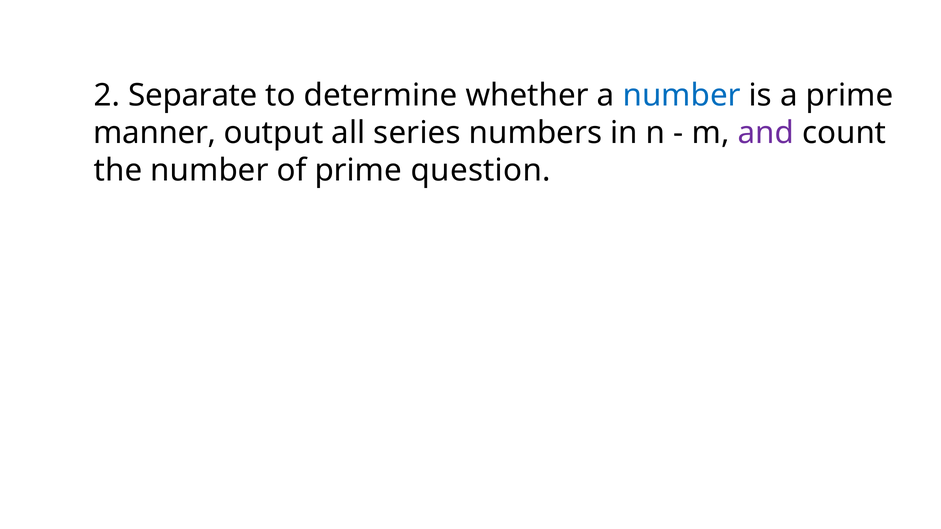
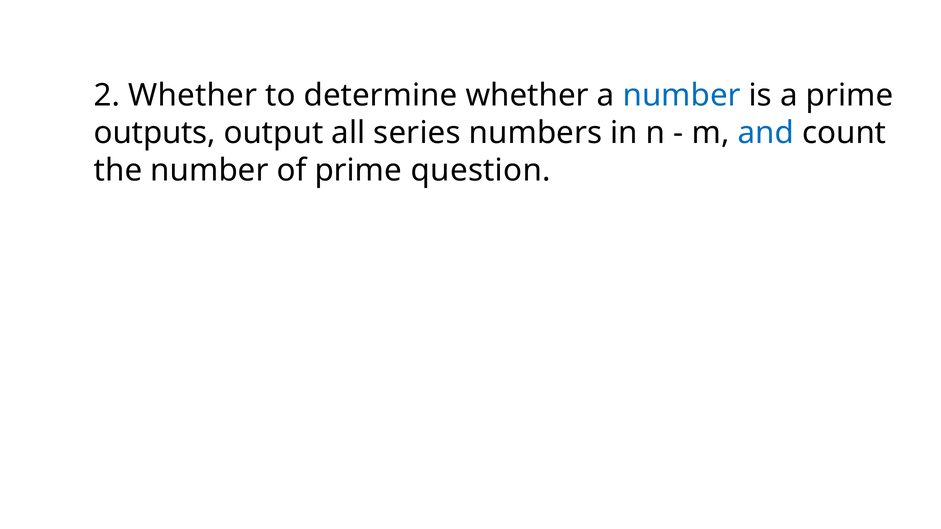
2 Separate: Separate -> Whether
manner: manner -> outputs
and colour: purple -> blue
